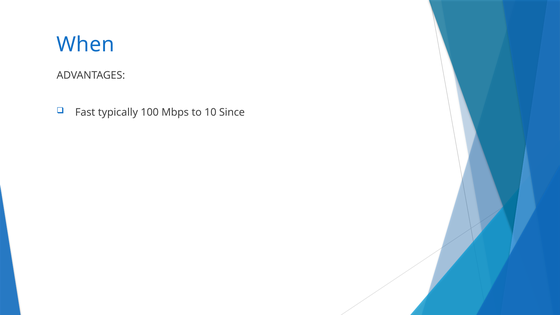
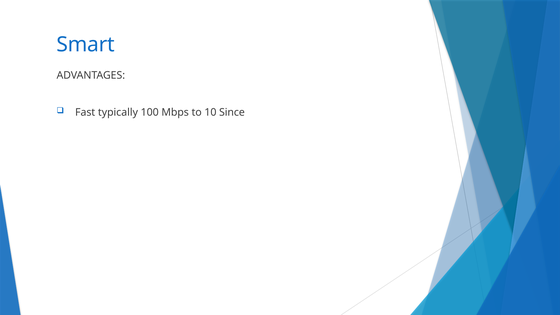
When: When -> Smart
